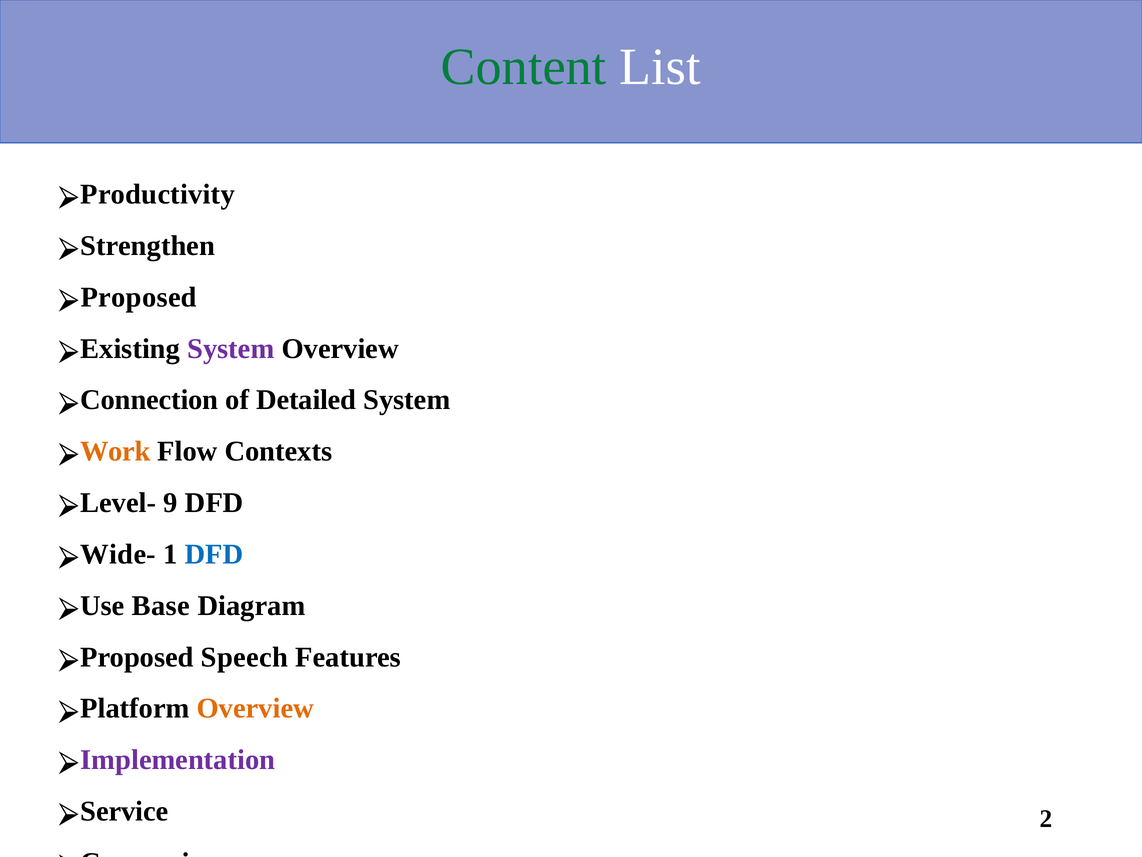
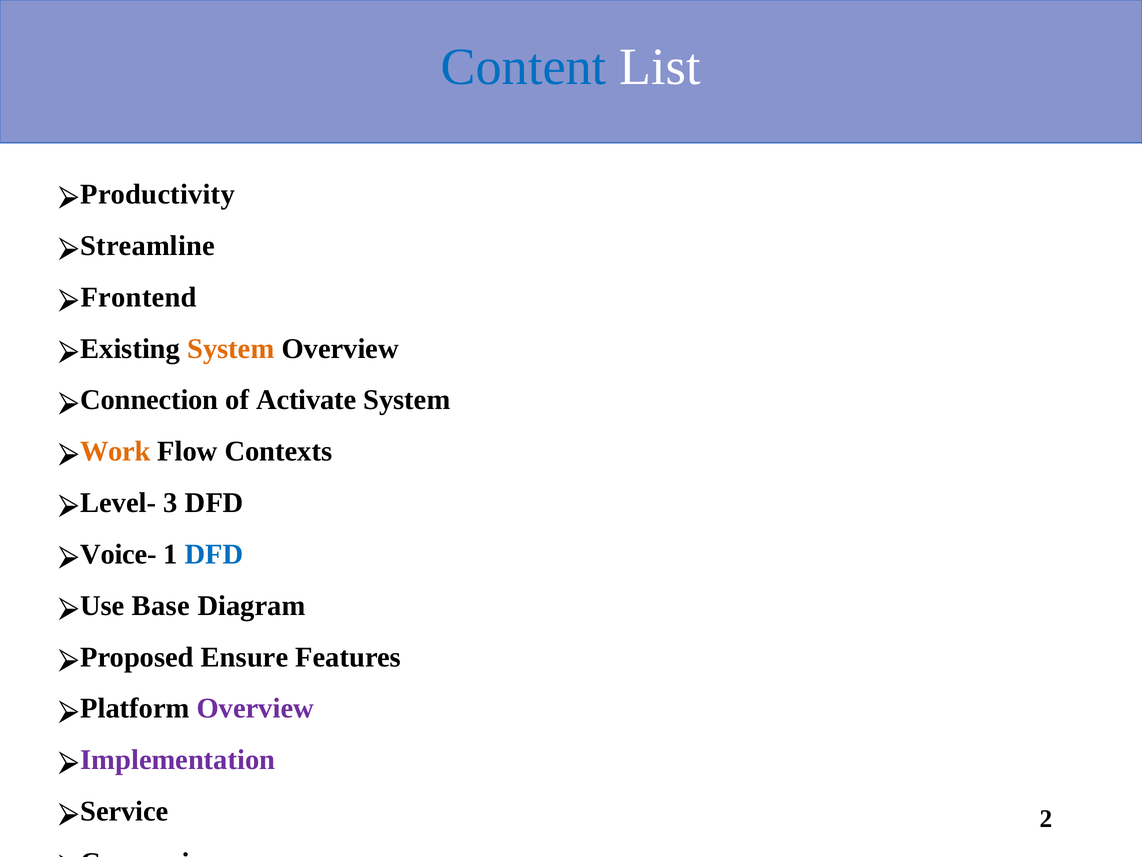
Content colour: green -> blue
Strengthen: Strengthen -> Streamline
Proposed at (139, 297): Proposed -> Frontend
System at (231, 348) colour: purple -> orange
Detailed: Detailed -> Activate
9: 9 -> 3
Wide-: Wide- -> Voice-
Speech: Speech -> Ensure
Overview at (255, 708) colour: orange -> purple
